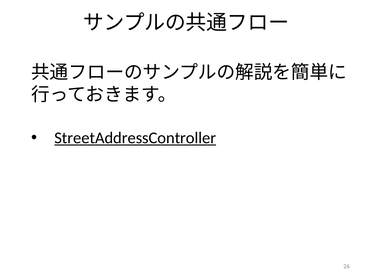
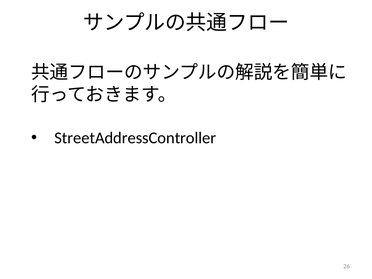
StreetAddressController underline: present -> none
